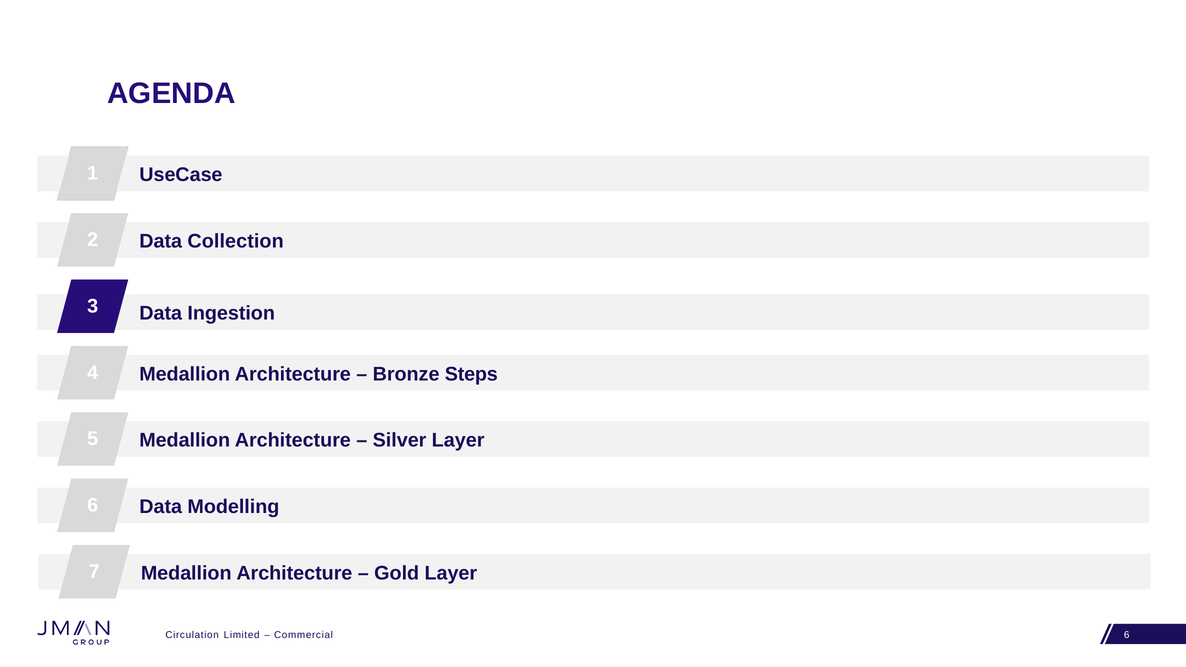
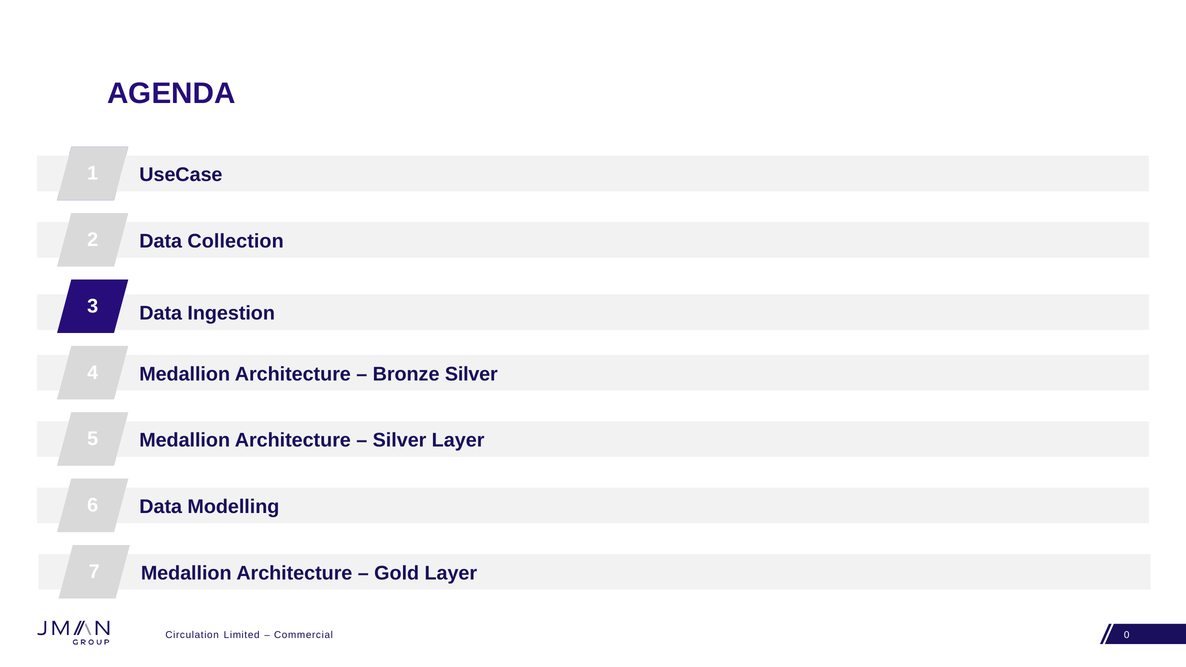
Bronze Steps: Steps -> Silver
6 at (1127, 635): 6 -> 0
